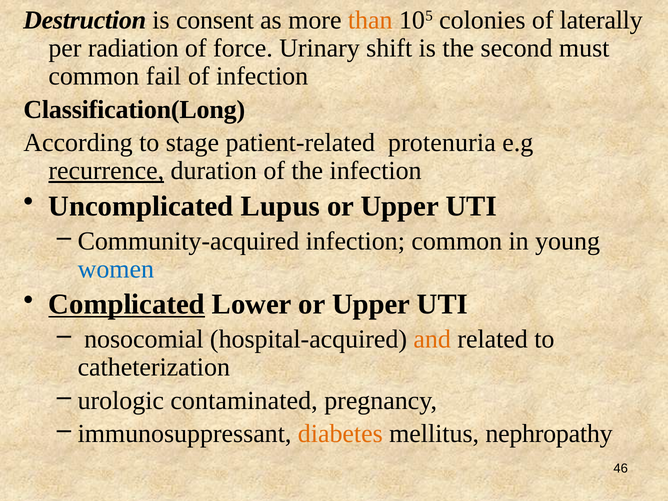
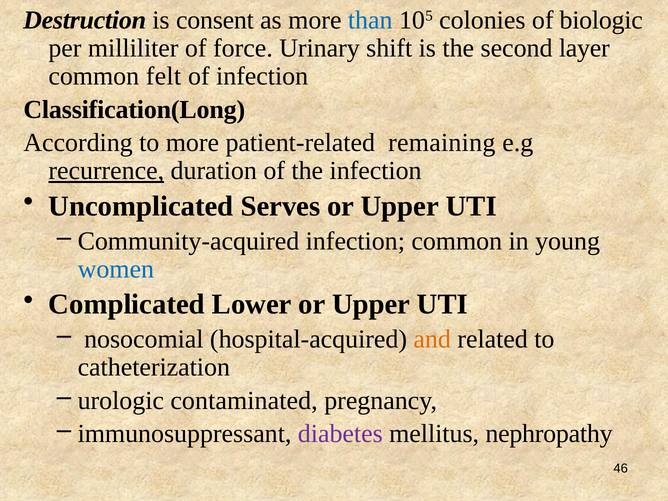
than colour: orange -> blue
laterally: laterally -> biologic
radiation: radiation -> milliliter
must: must -> layer
fail: fail -> felt
to stage: stage -> more
protenuria: protenuria -> remaining
Lupus: Lupus -> Serves
Complicated underline: present -> none
diabetes colour: orange -> purple
